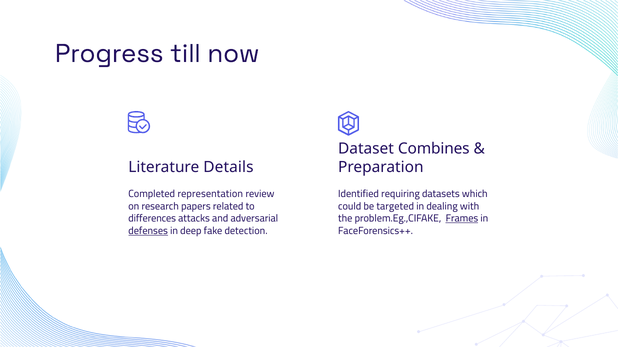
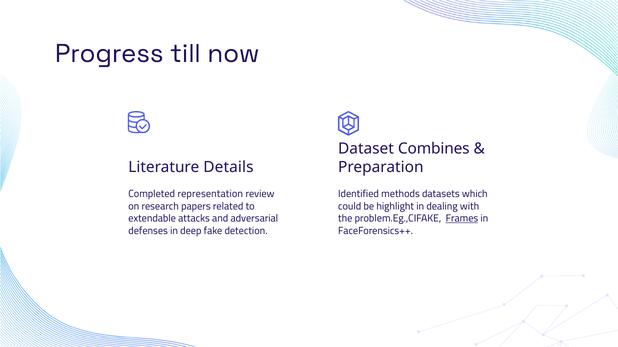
requiring: requiring -> methods
targeted: targeted -> highlight
differences: differences -> extendable
defenses underline: present -> none
